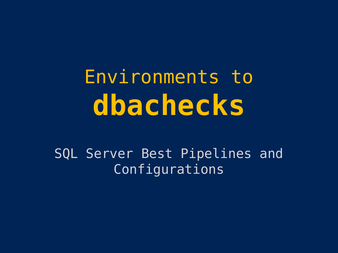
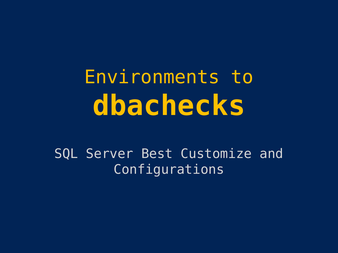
Pipelines: Pipelines -> Customize
